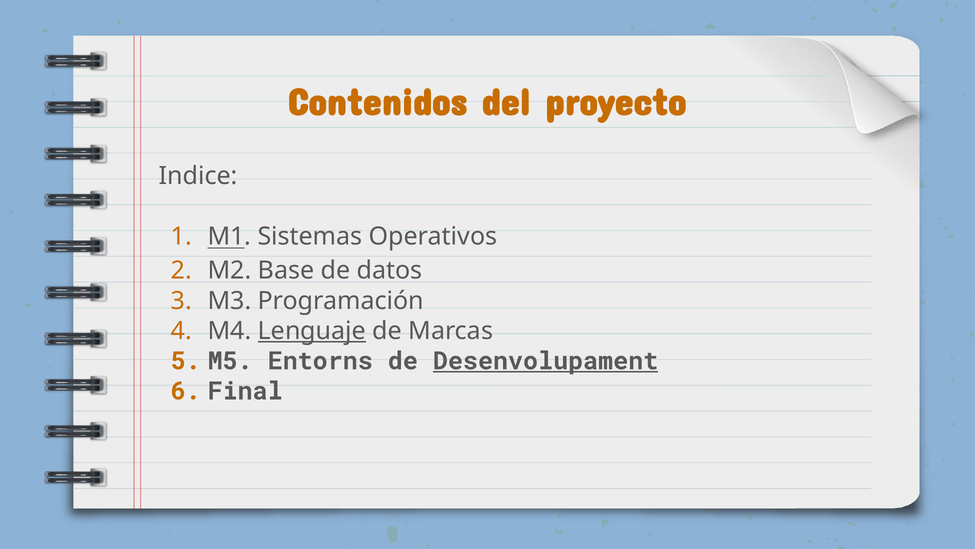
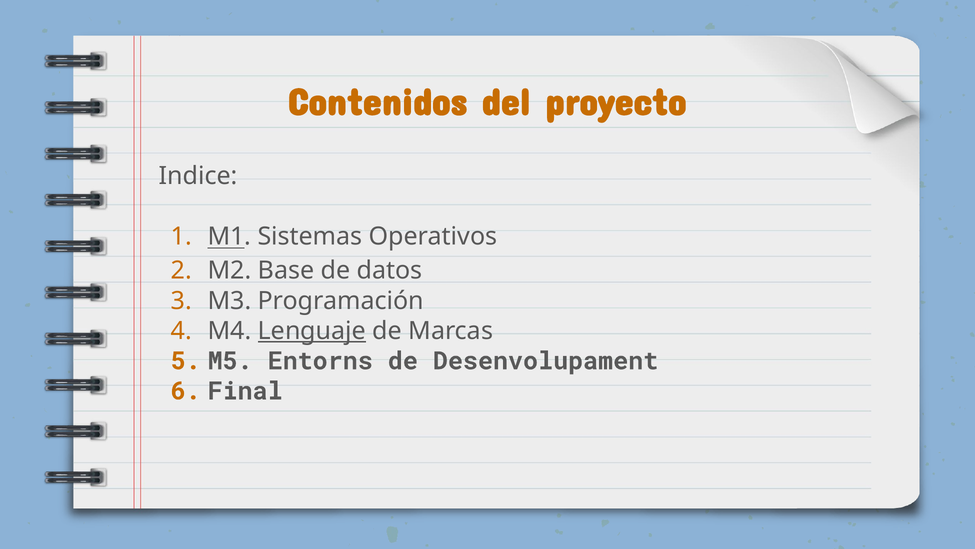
Desenvolupament underline: present -> none
